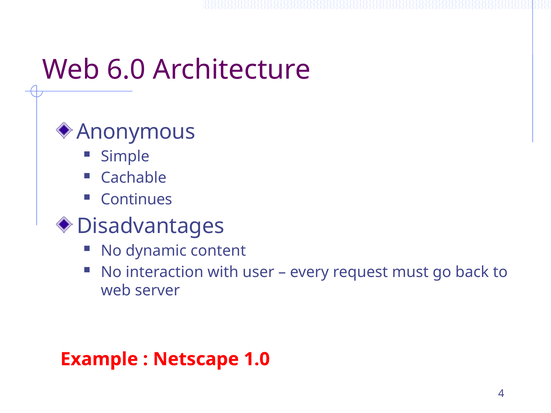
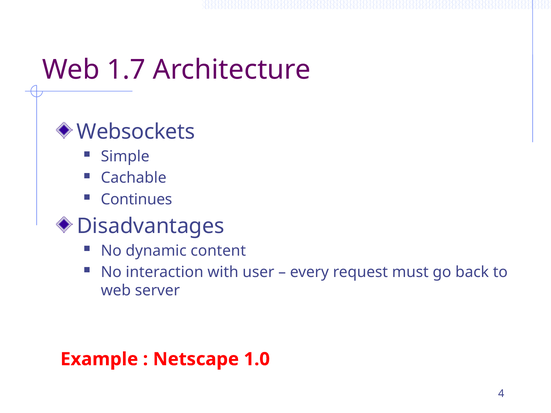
6.0: 6.0 -> 1.7
Anonymous: Anonymous -> Websockets
